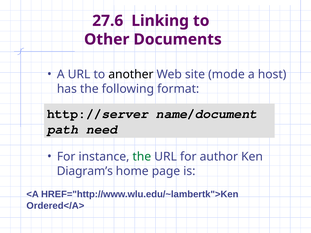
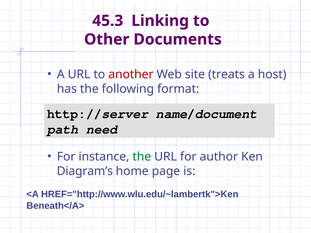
27.6: 27.6 -> 45.3
another colour: black -> red
mode: mode -> treats
Ordered</A>: Ordered</A> -> Beneath</A>
